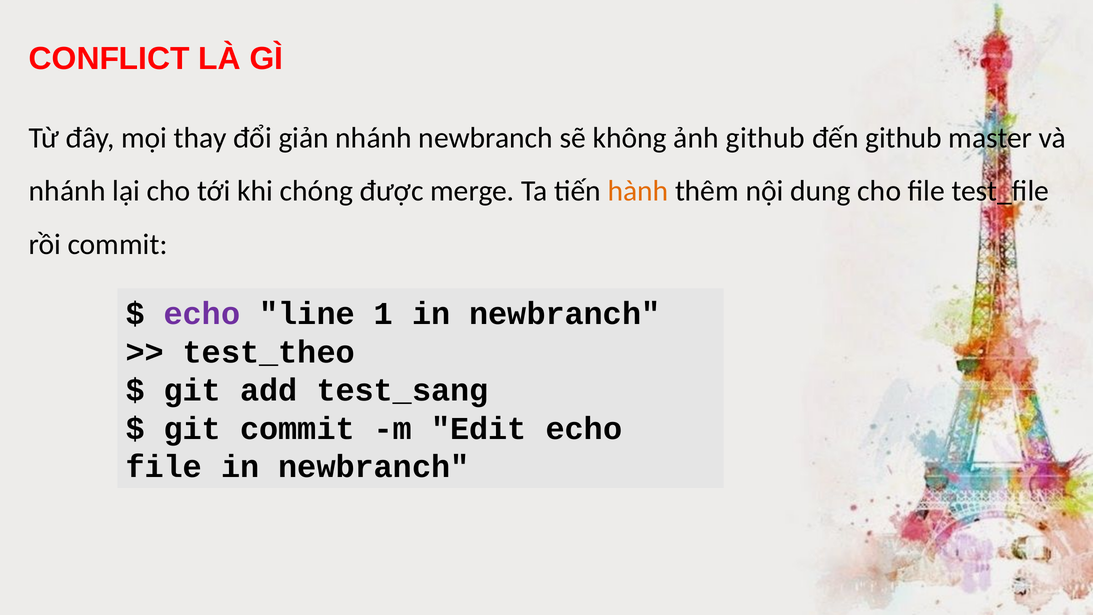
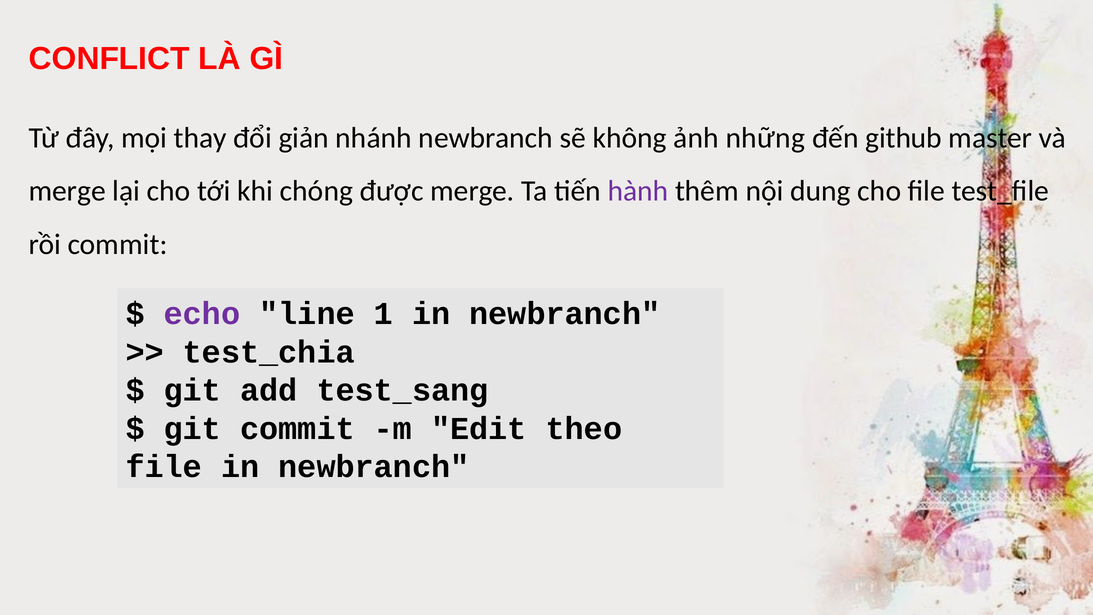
ảnh github: github -> những
nhánh at (67, 191): nhánh -> merge
hành colour: orange -> purple
test_theo: test_theo -> test_chia
Edit echo: echo -> theo
